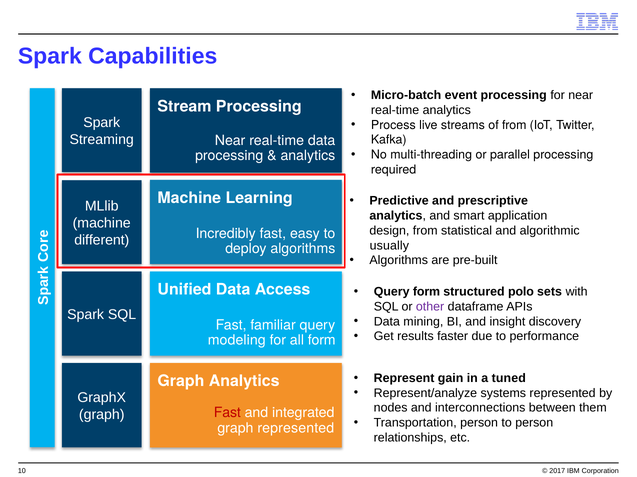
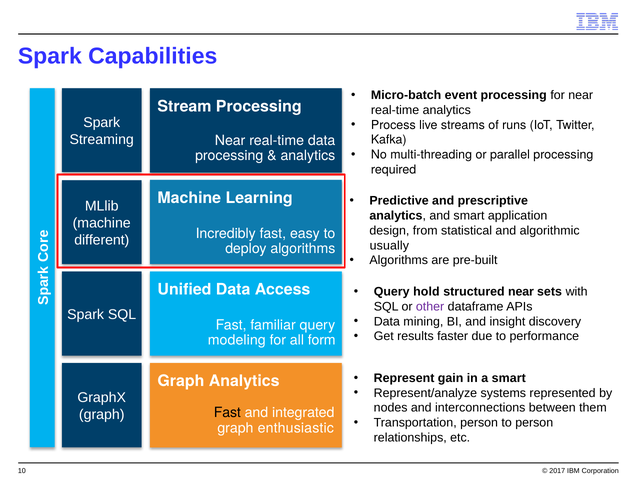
of from: from -> runs
Query form: form -> hold
structured polo: polo -> near
a tuned: tuned -> smart
Fast at (227, 413) colour: red -> black
graph represented: represented -> enthusiastic
